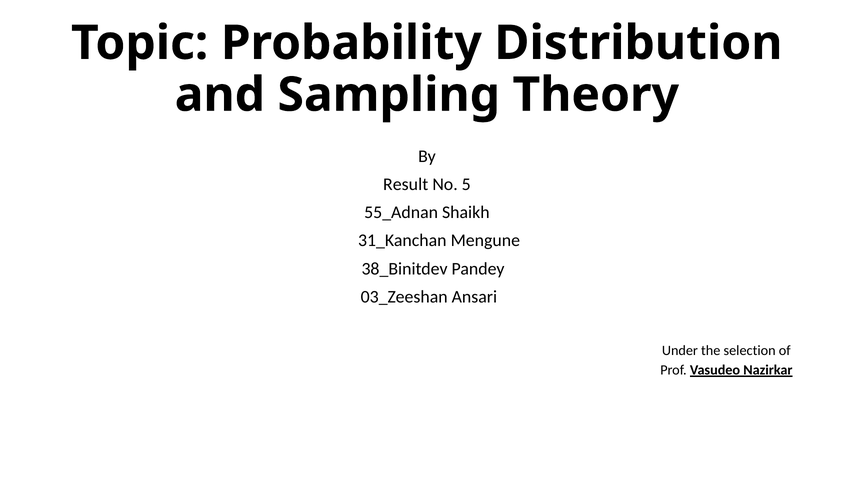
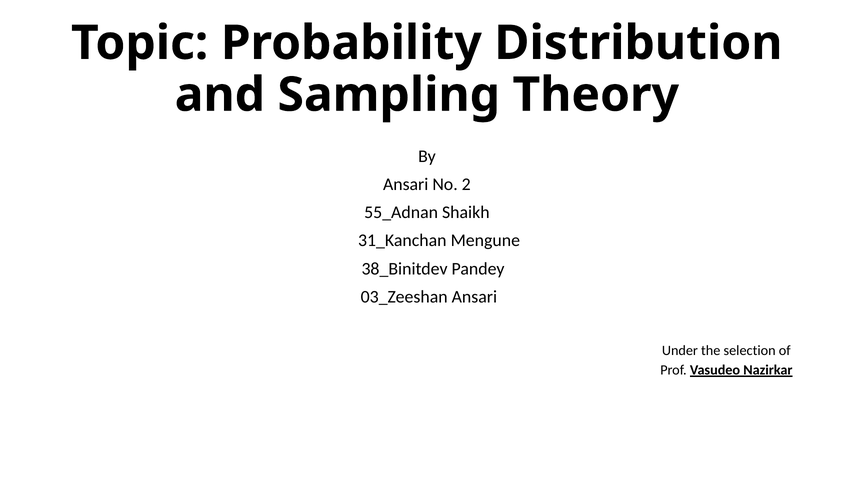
Result at (406, 185): Result -> Ansari
5: 5 -> 2
